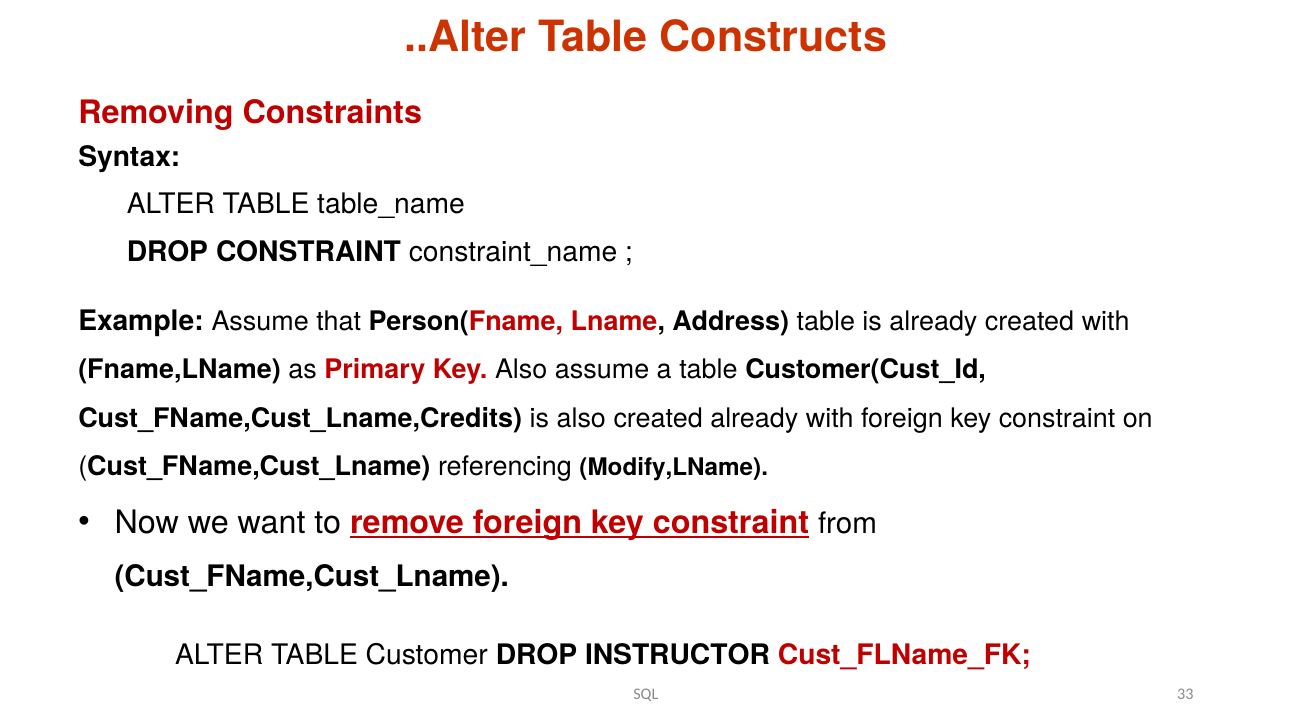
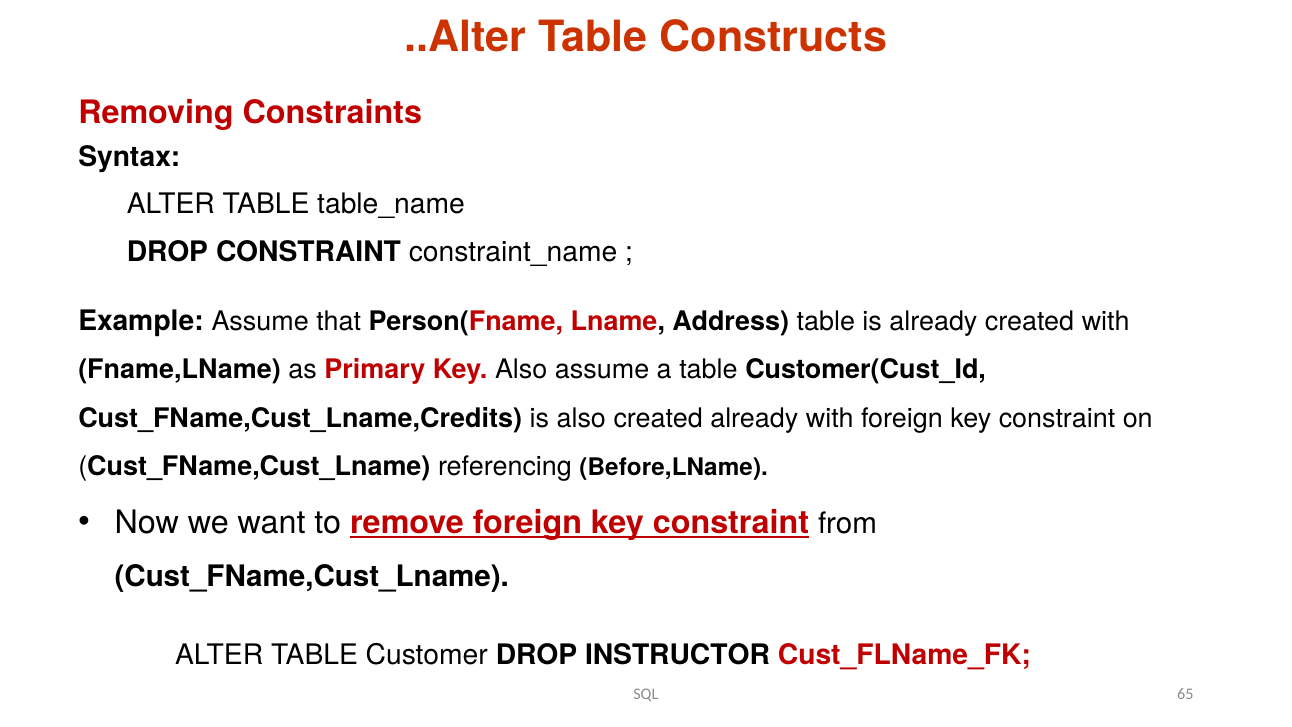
Modify,LName: Modify,LName -> Before,LName
33: 33 -> 65
